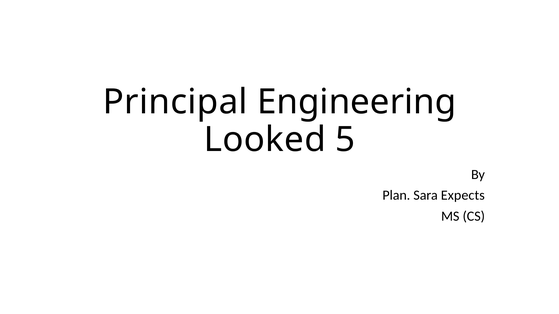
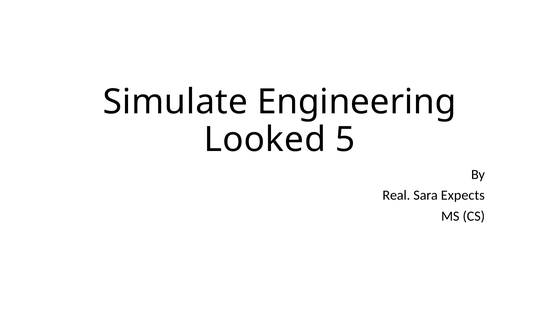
Principal: Principal -> Simulate
Plan: Plan -> Real
